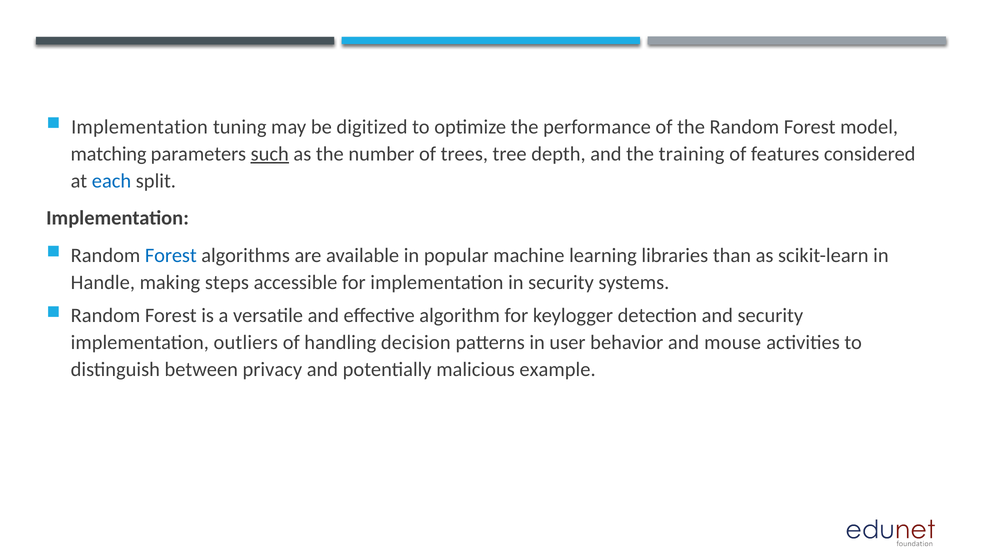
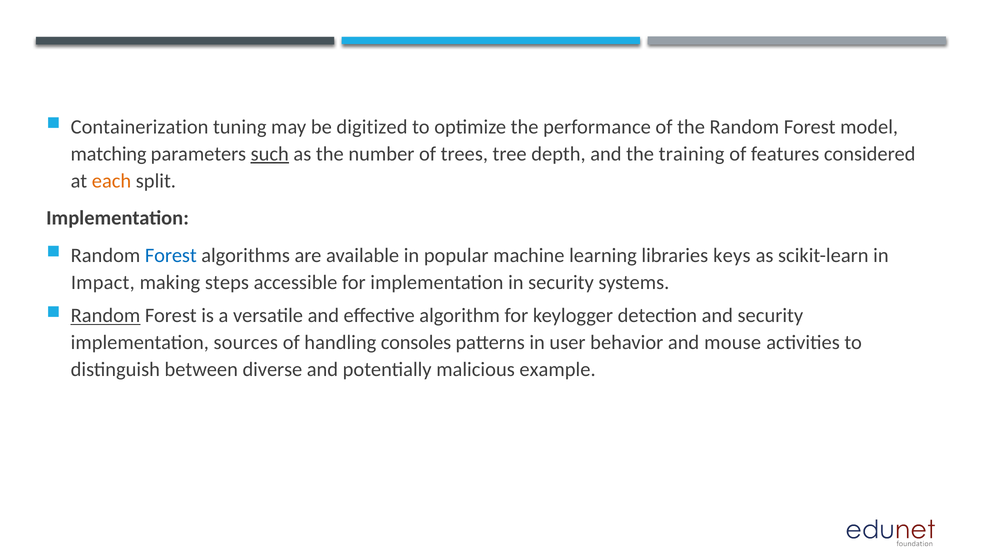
Implementation at (139, 127): Implementation -> Containerization
each colour: blue -> orange
than: than -> keys
Handle: Handle -> Impact
Random at (106, 316) underline: none -> present
outliers: outliers -> sources
decision: decision -> consoles
privacy: privacy -> diverse
